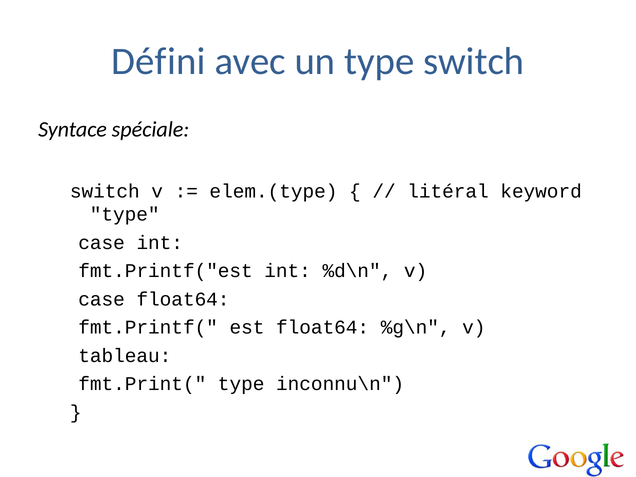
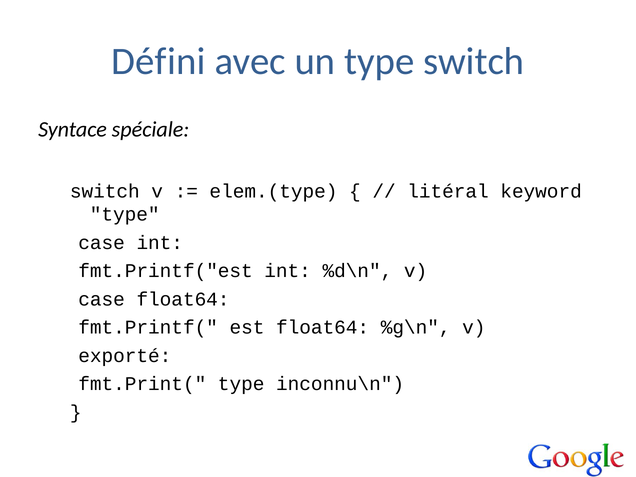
tableau: tableau -> exporté
